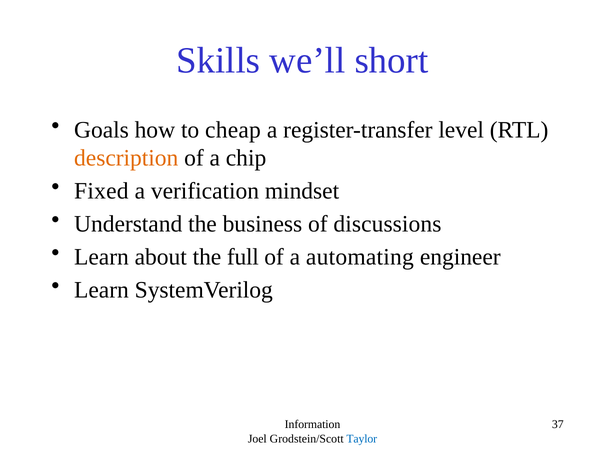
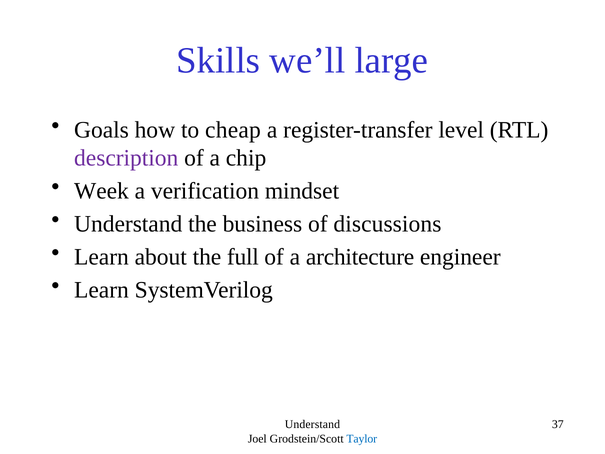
short: short -> large
description colour: orange -> purple
Fixed: Fixed -> Week
automating: automating -> architecture
Information at (313, 424): Information -> Understand
